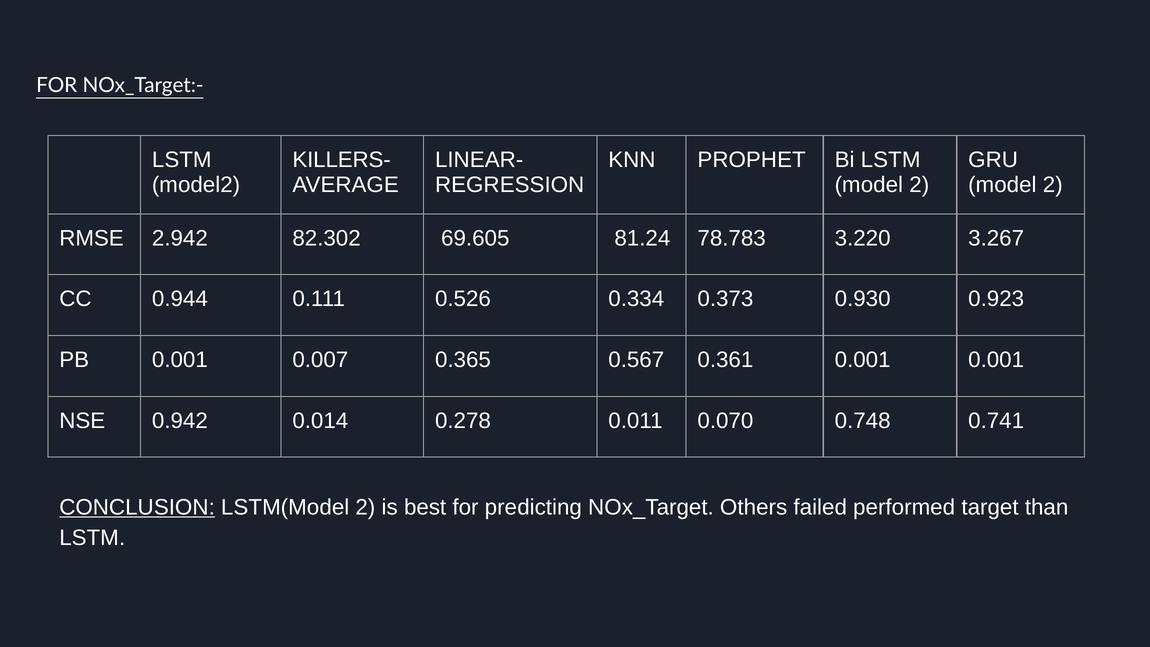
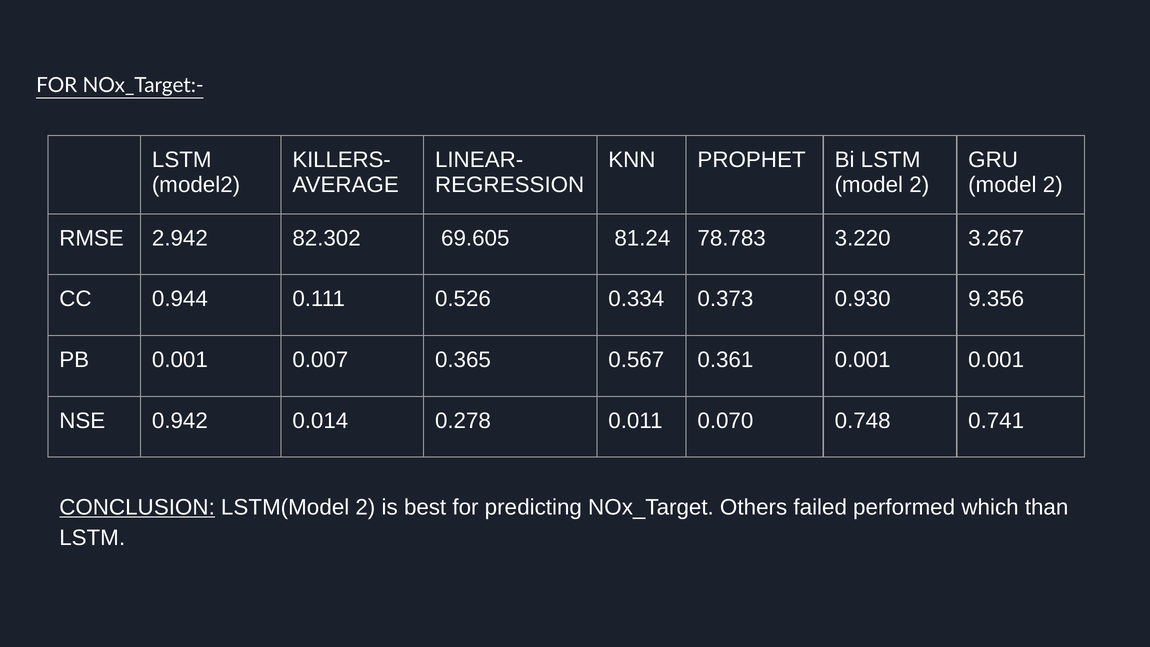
0.923: 0.923 -> 9.356
target: target -> which
